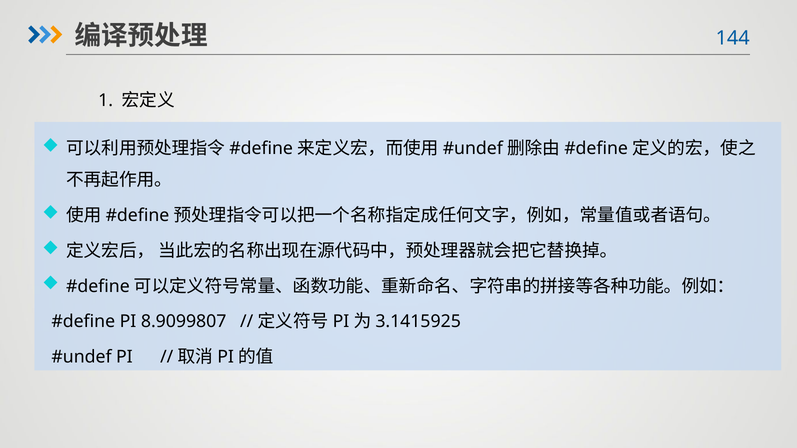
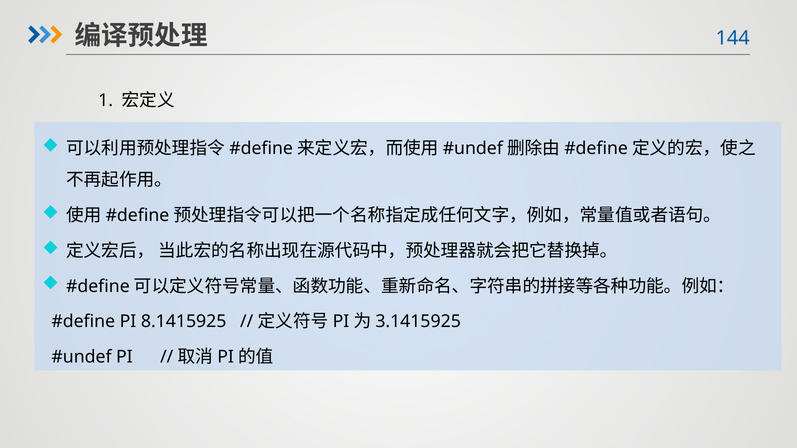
8.9099807: 8.9099807 -> 8.1415925
